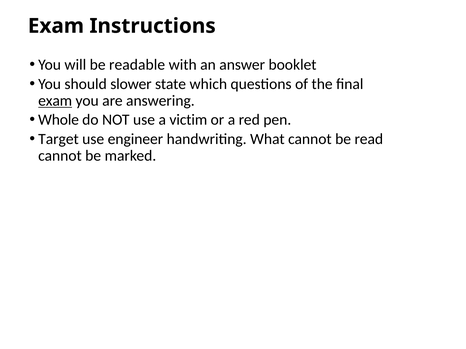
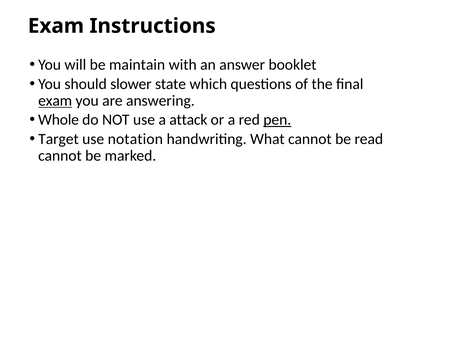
readable: readable -> maintain
victim: victim -> attack
pen underline: none -> present
engineer: engineer -> notation
